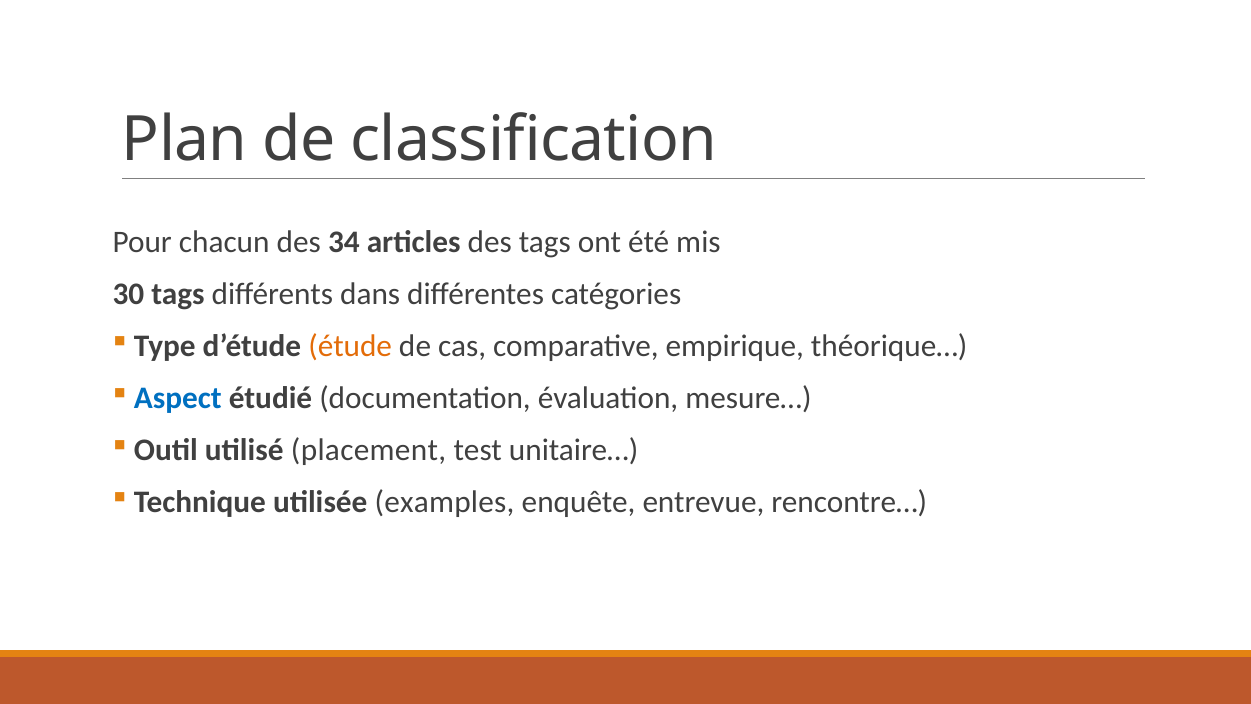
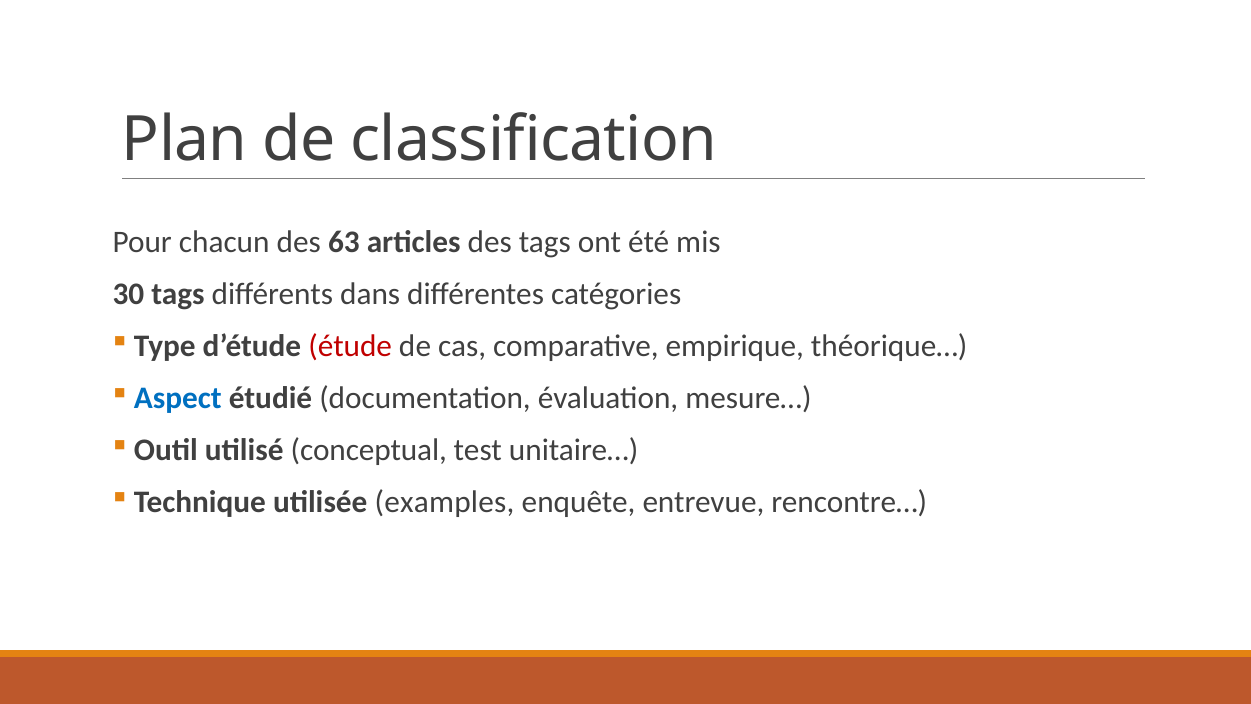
34: 34 -> 63
étude colour: orange -> red
placement: placement -> conceptual
